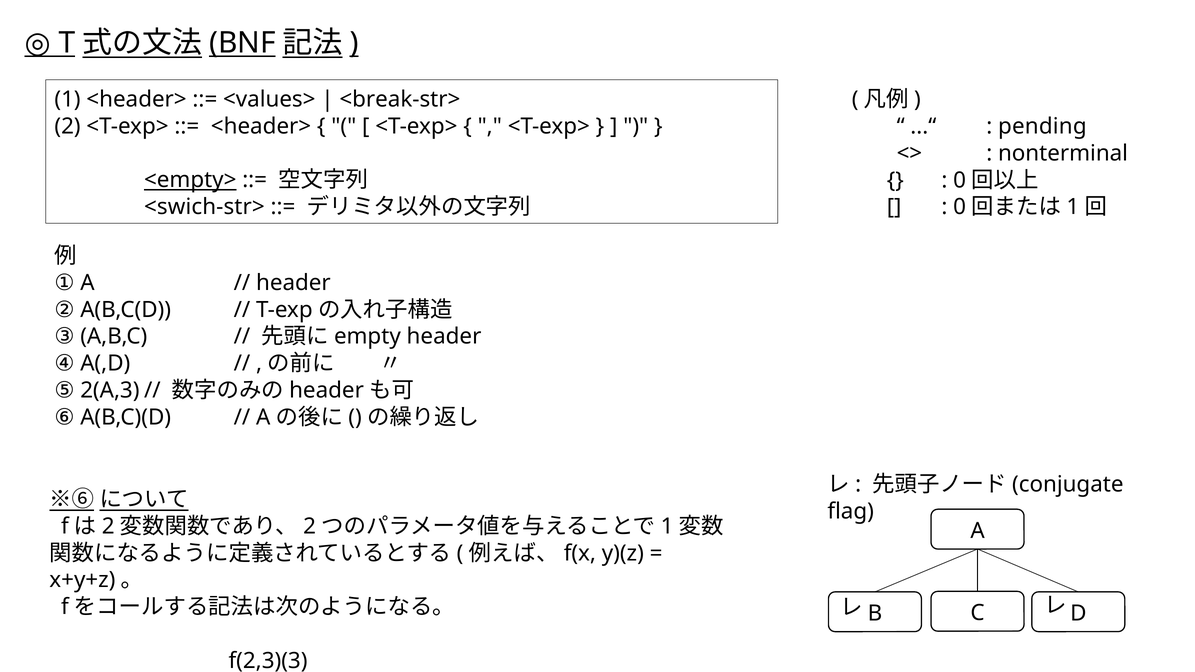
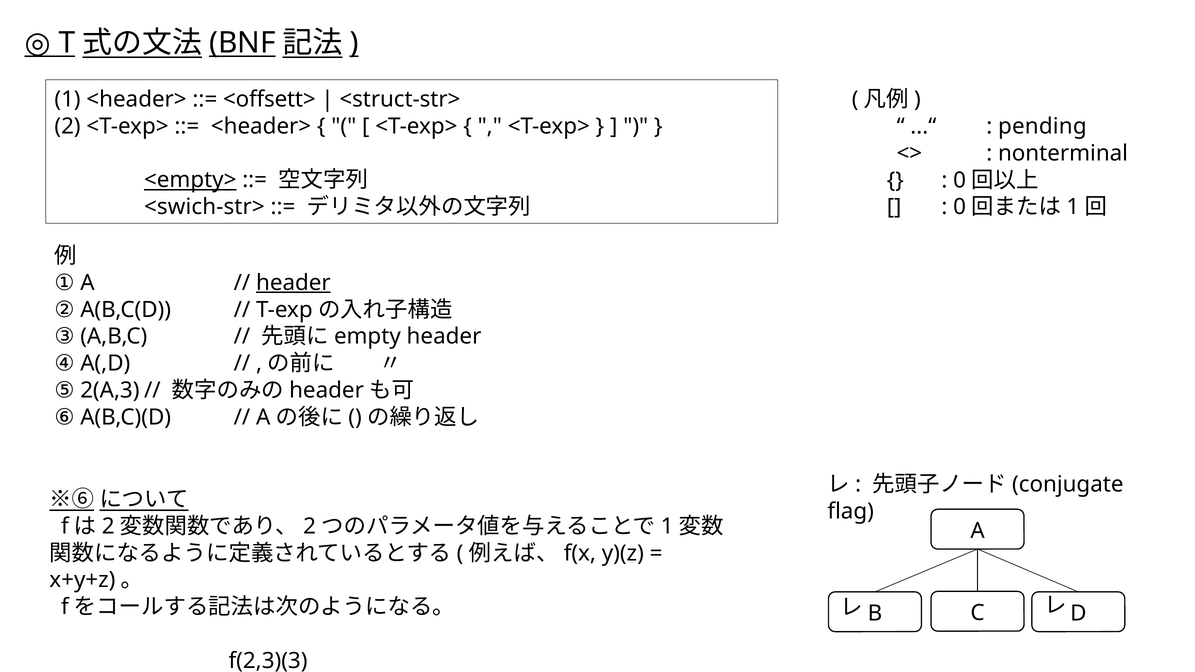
<values>: <values> -> <offsett>
<break-str>: <break-str> -> <struct-str>
header at (293, 283) underline: none -> present
